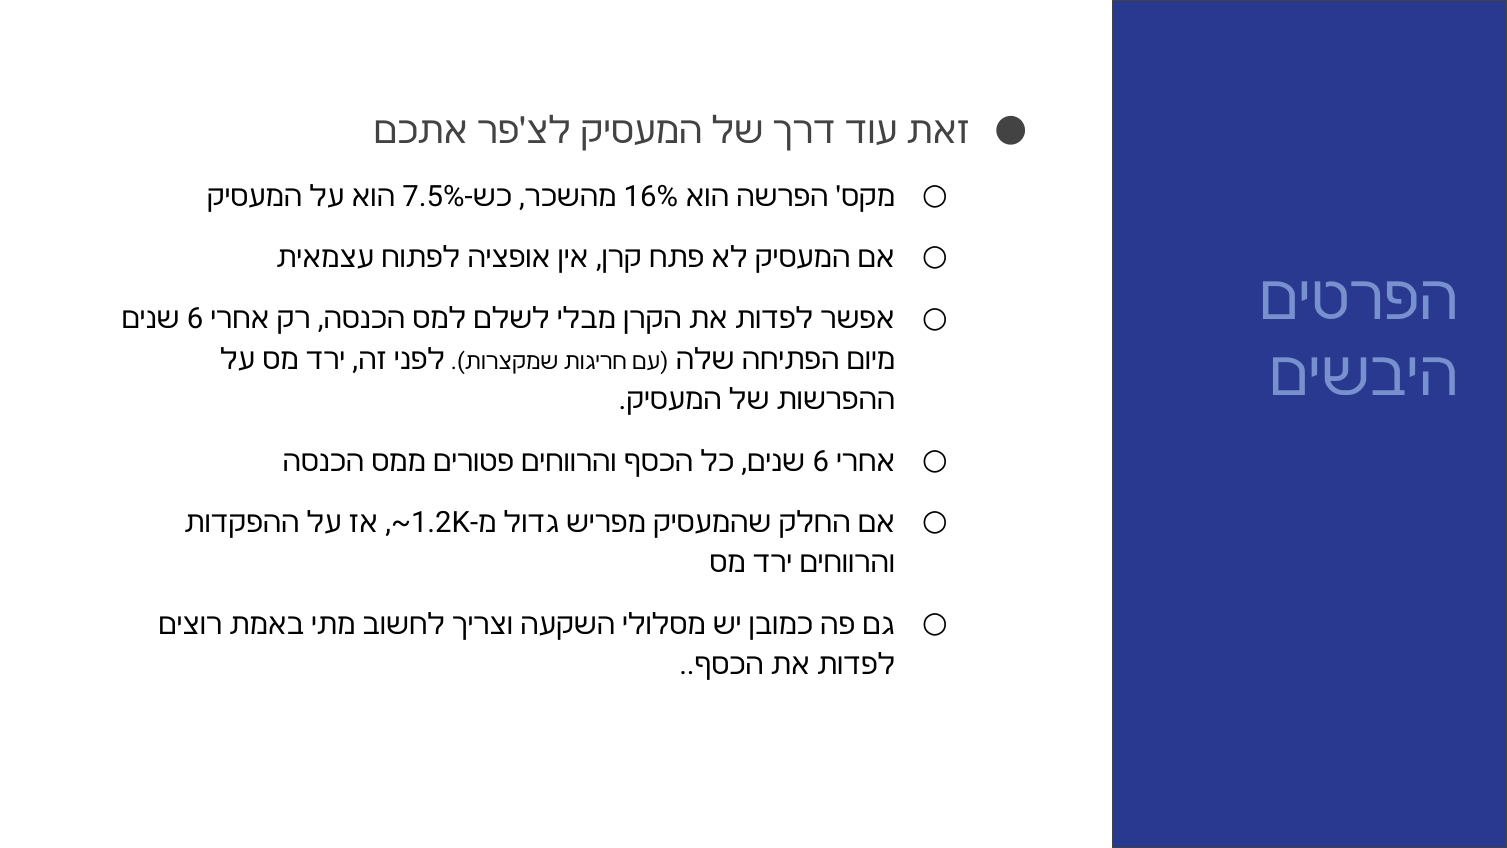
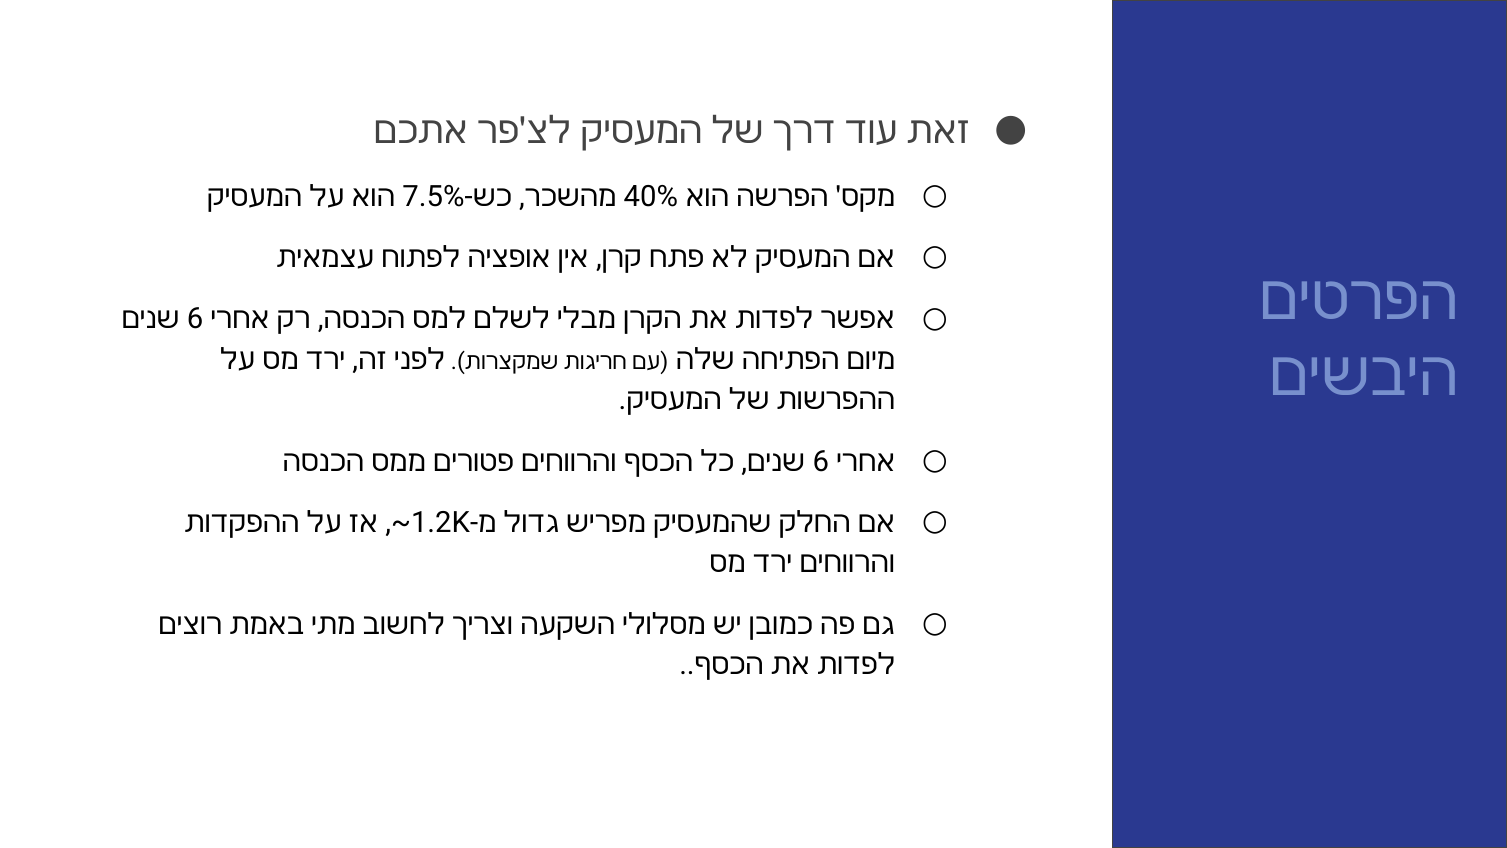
16%: 16% -> 40%
